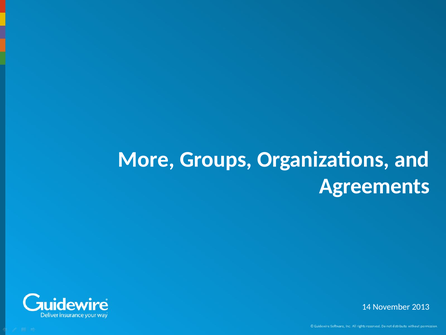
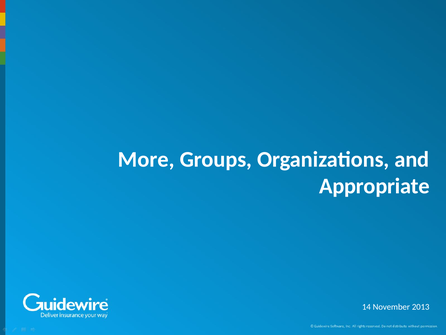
Agreements: Agreements -> Appropriate
